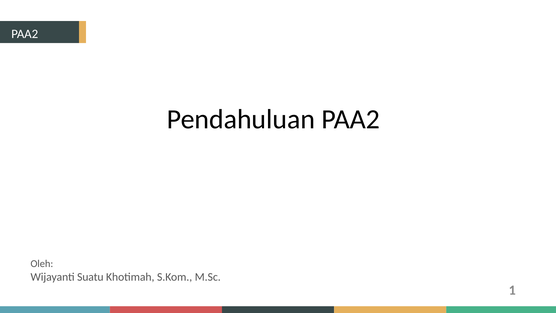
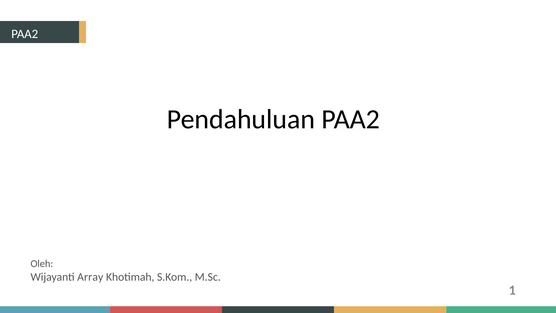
Suatu: Suatu -> Array
